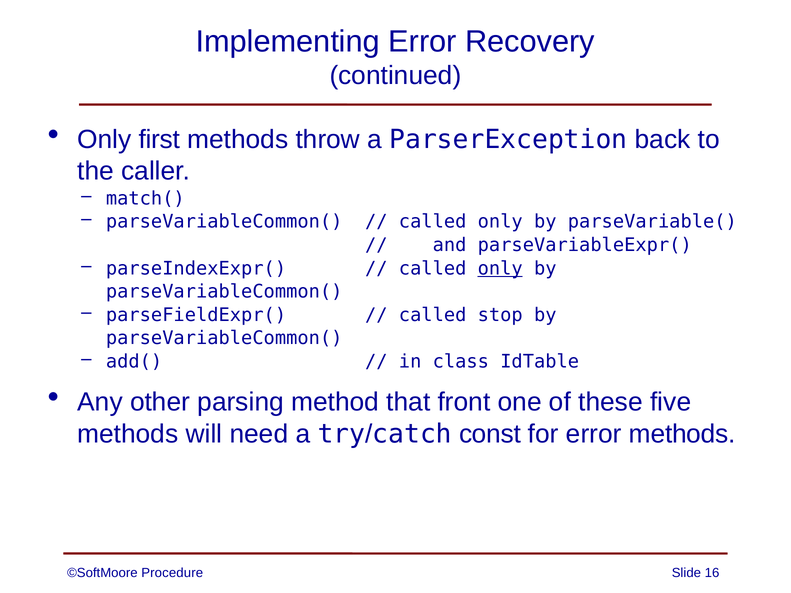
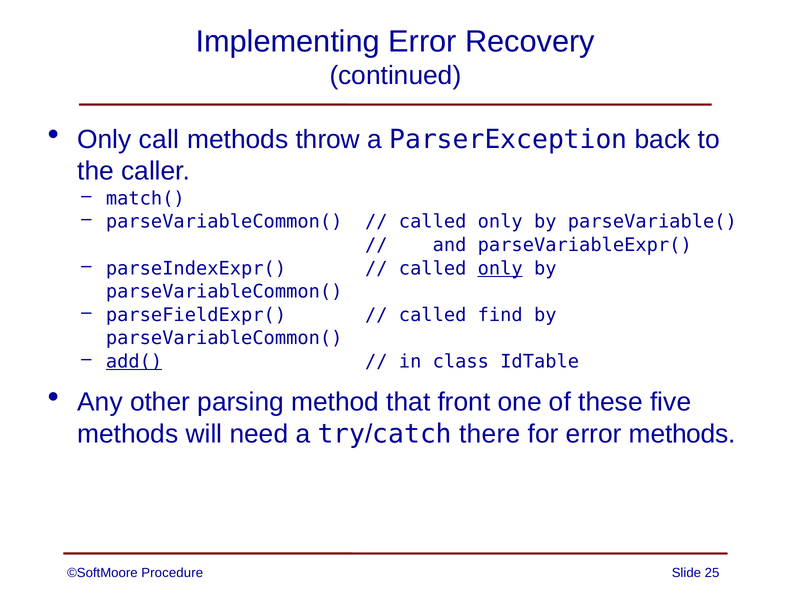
first: first -> call
stop: stop -> find
add( underline: none -> present
const: const -> there
16: 16 -> 25
